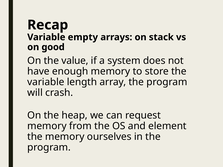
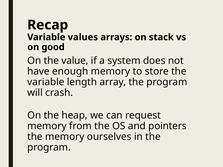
empty: empty -> values
element: element -> pointers
